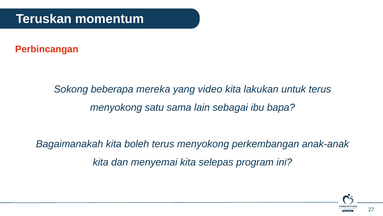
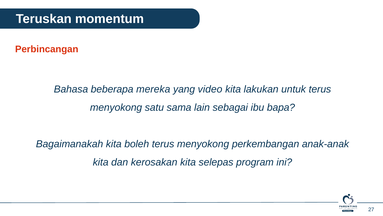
Sokong: Sokong -> Bahasa
menyemai: menyemai -> kerosakan
